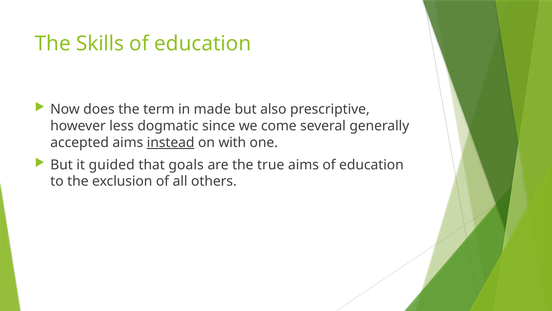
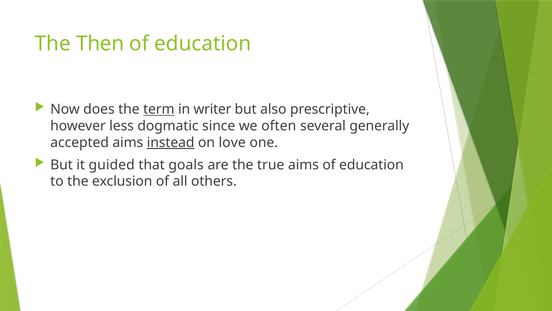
Skills: Skills -> Then
term underline: none -> present
made: made -> writer
come: come -> often
with: with -> love
